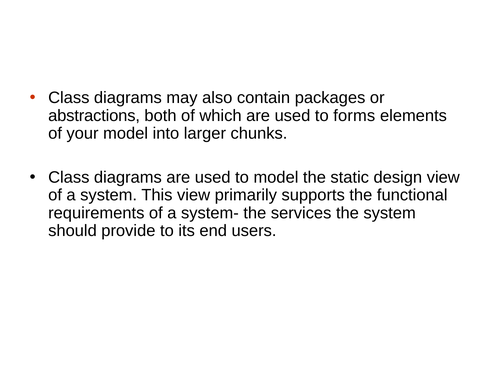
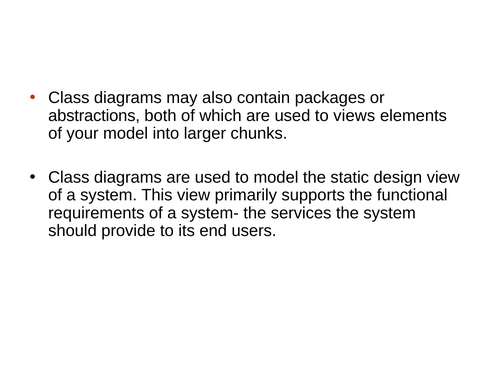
forms: forms -> views
